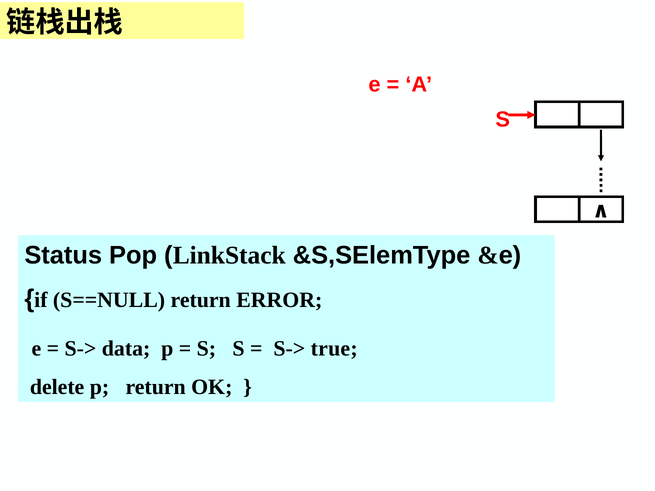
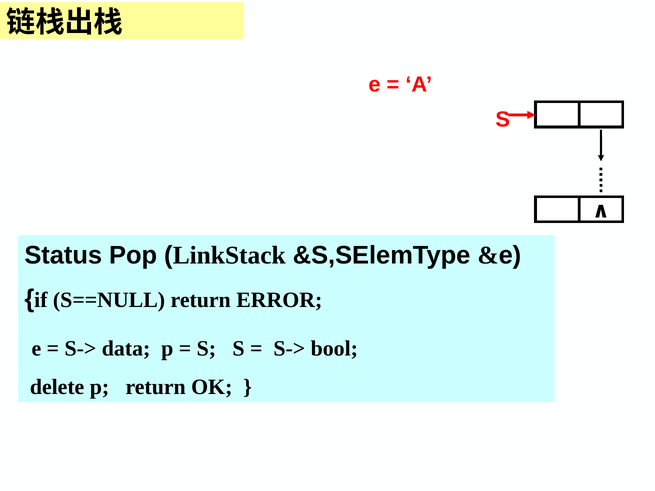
true: true -> bool
